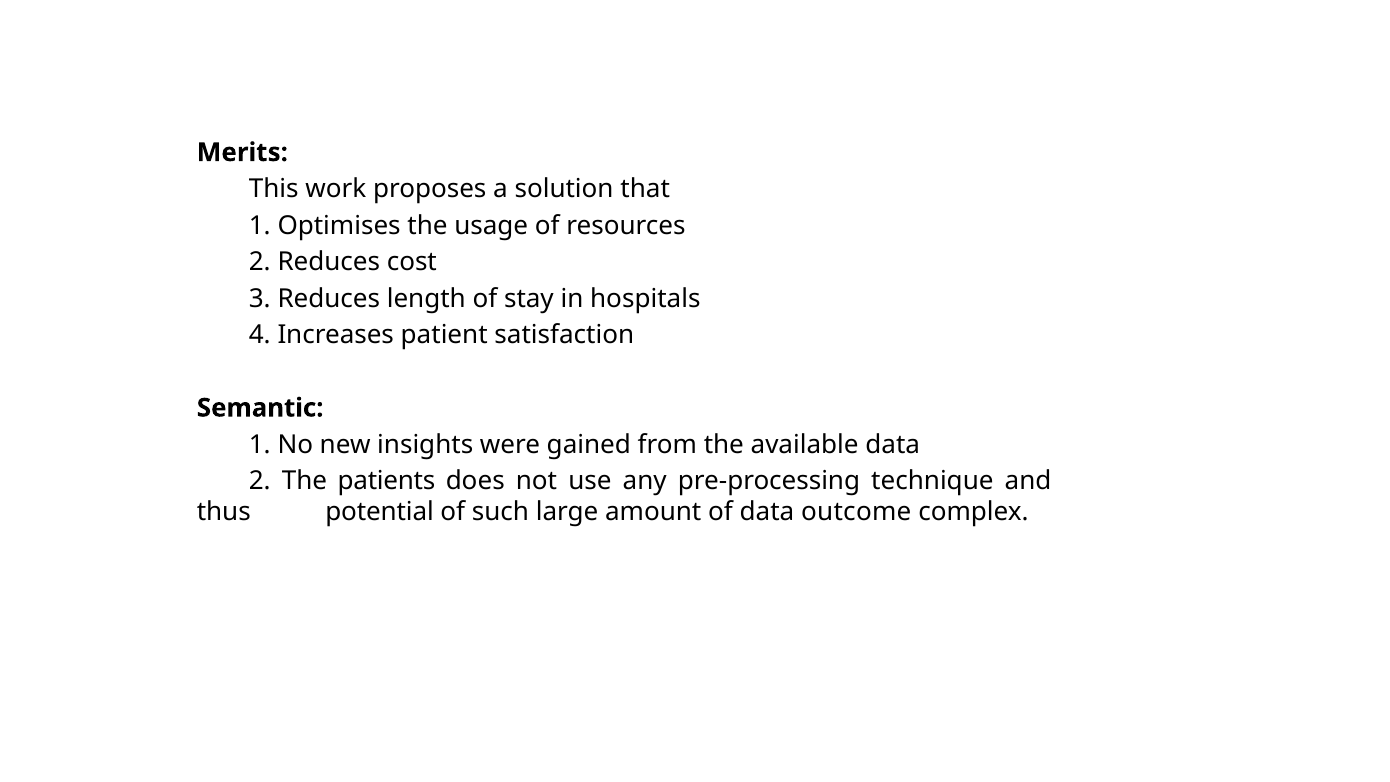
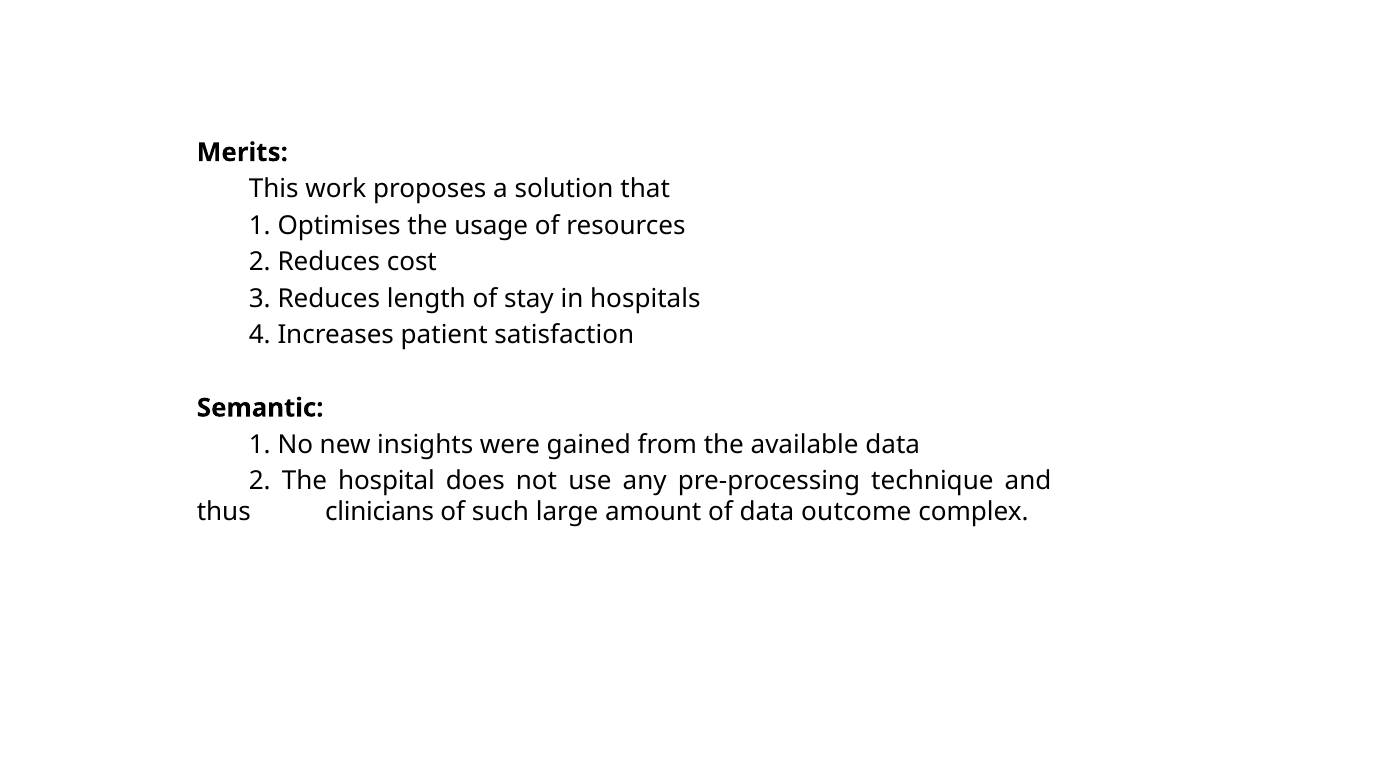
patients: patients -> hospital
potential: potential -> clinicians
